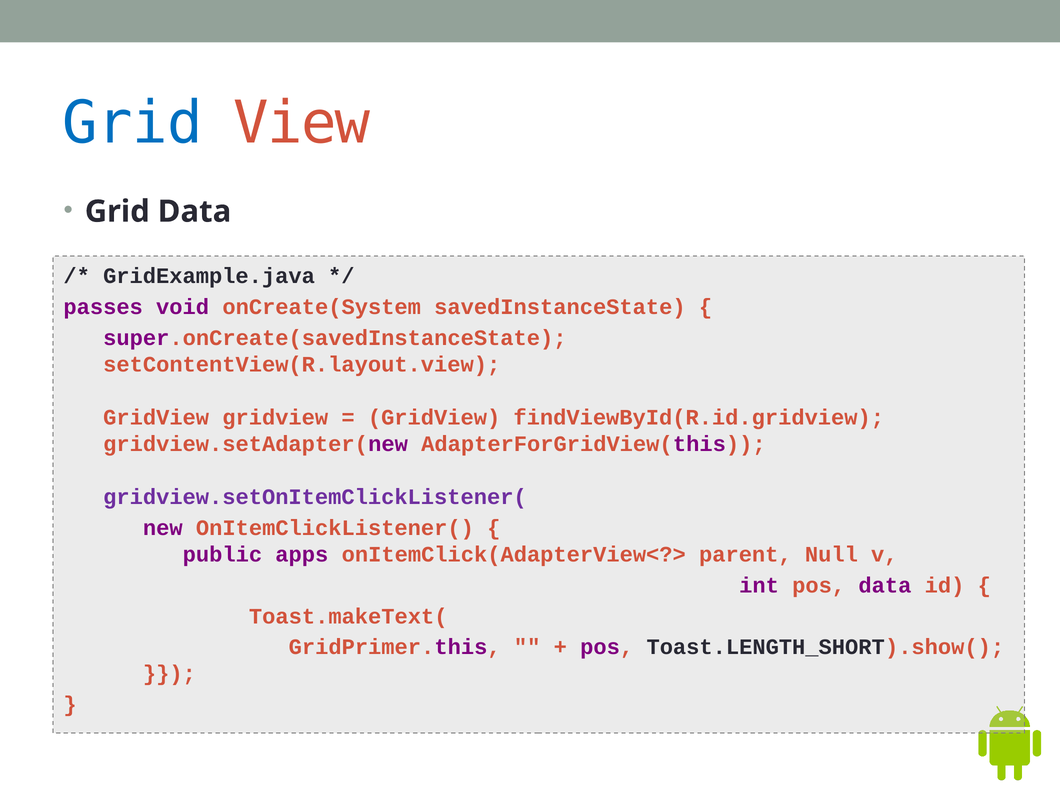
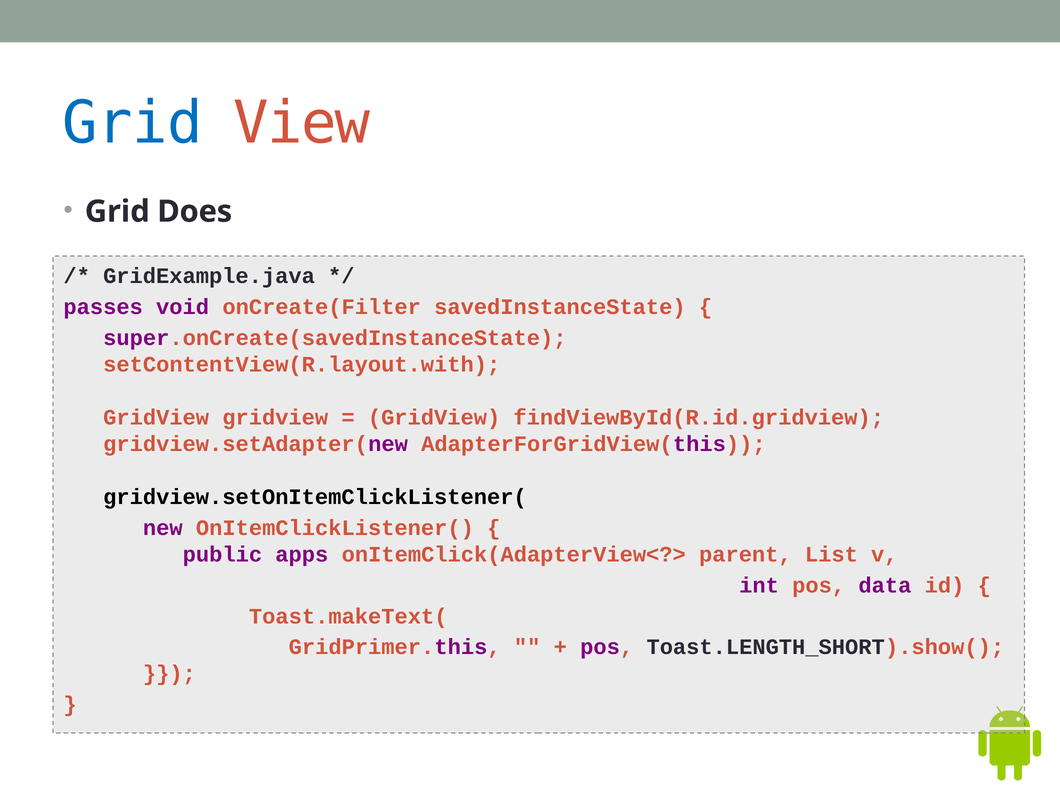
Grid Data: Data -> Does
onCreate(System: onCreate(System -> onCreate(Filter
setContentView(R.layout.view: setContentView(R.layout.view -> setContentView(R.layout.with
gridview.setOnItemClickListener( colour: purple -> black
Null: Null -> List
